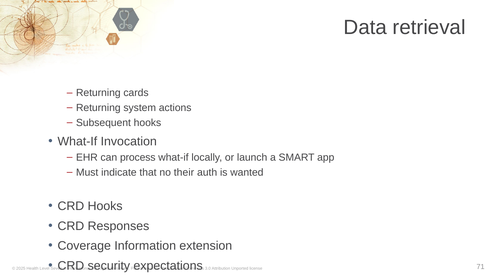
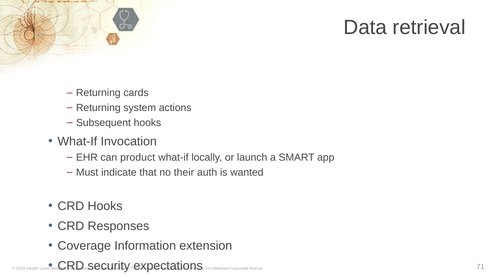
process: process -> product
